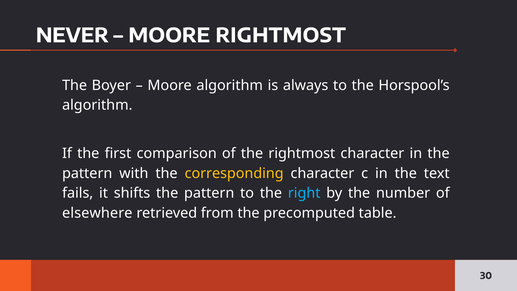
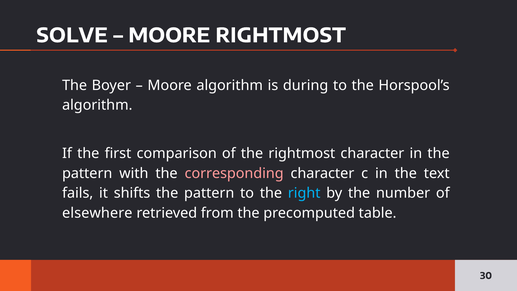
NEVER: NEVER -> SOLVE
always: always -> during
corresponding colour: yellow -> pink
